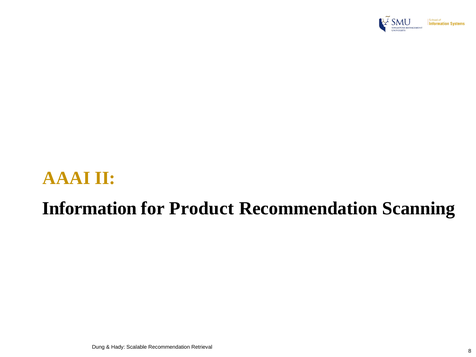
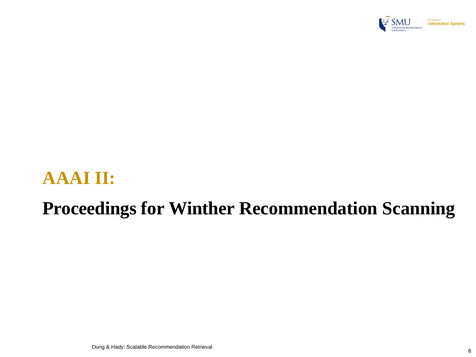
Information: Information -> Proceedings
Product: Product -> Winther
